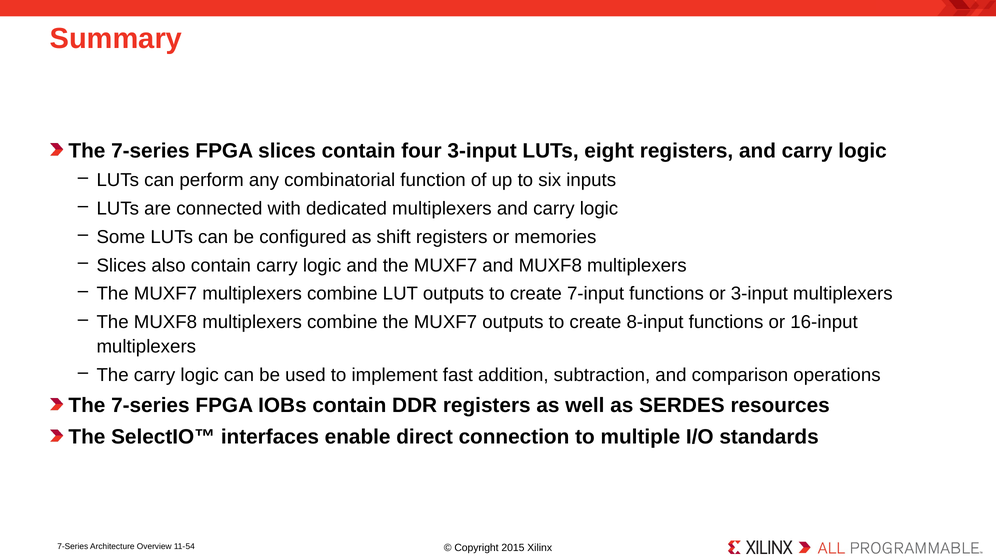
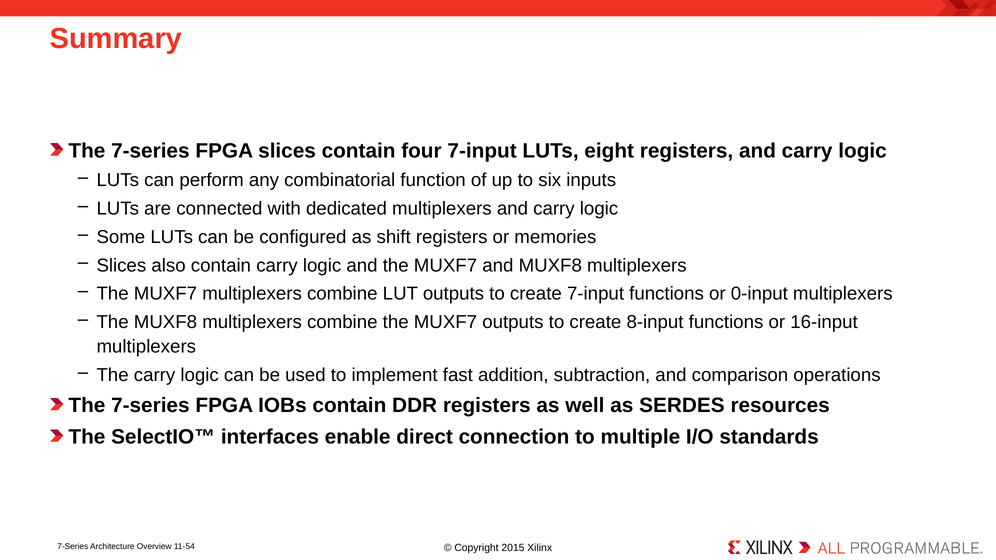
four 3-input: 3-input -> 7-input
or 3-input: 3-input -> 0-input
